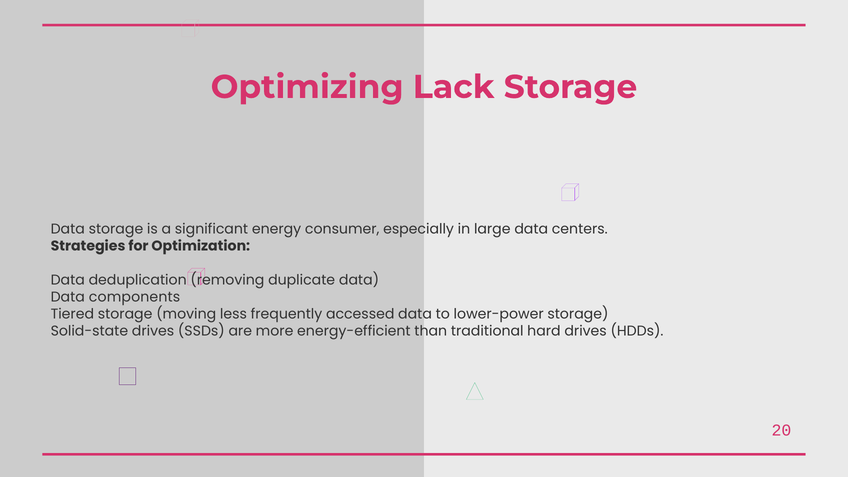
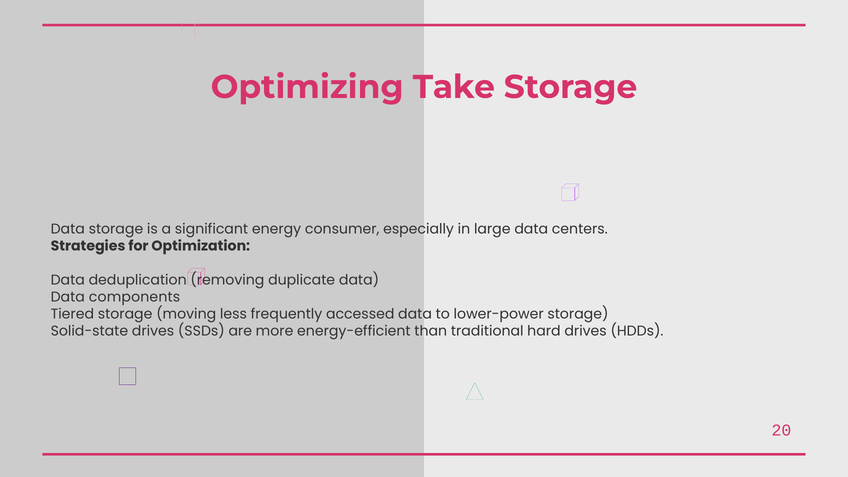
Lack: Lack -> Take
